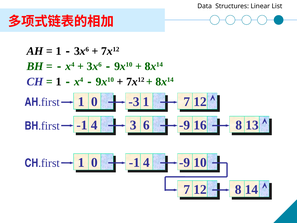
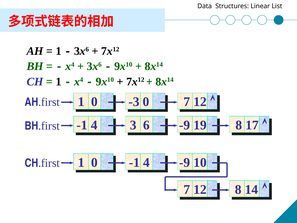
-3 1: 1 -> 0
16: 16 -> 19
13: 13 -> 17
